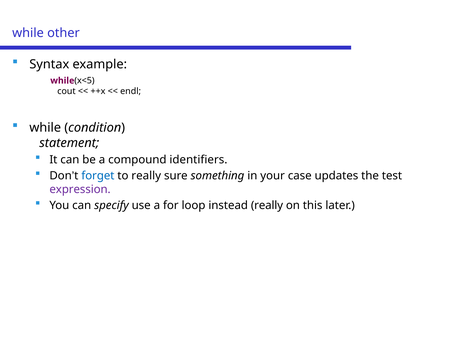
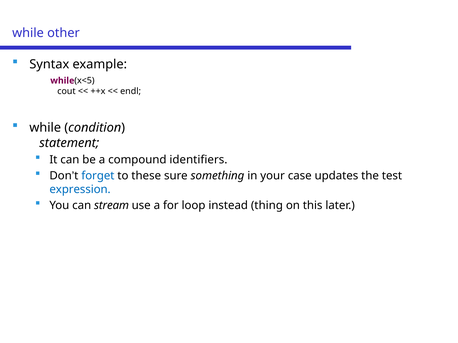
to really: really -> these
expression colour: purple -> blue
specify: specify -> stream
instead really: really -> thing
